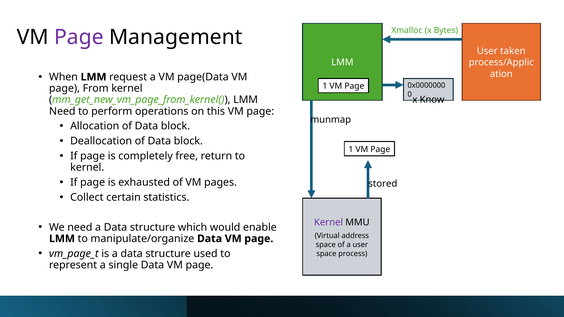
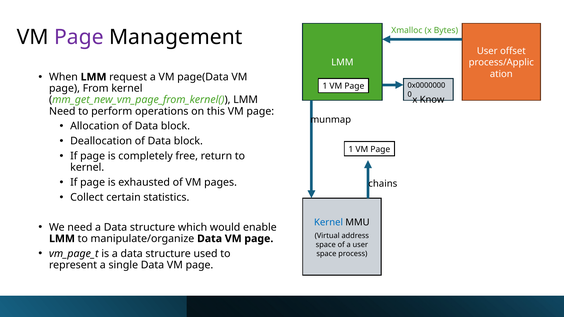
taken: taken -> offset
stored: stored -> chains
Kernel at (329, 222) colour: purple -> blue
